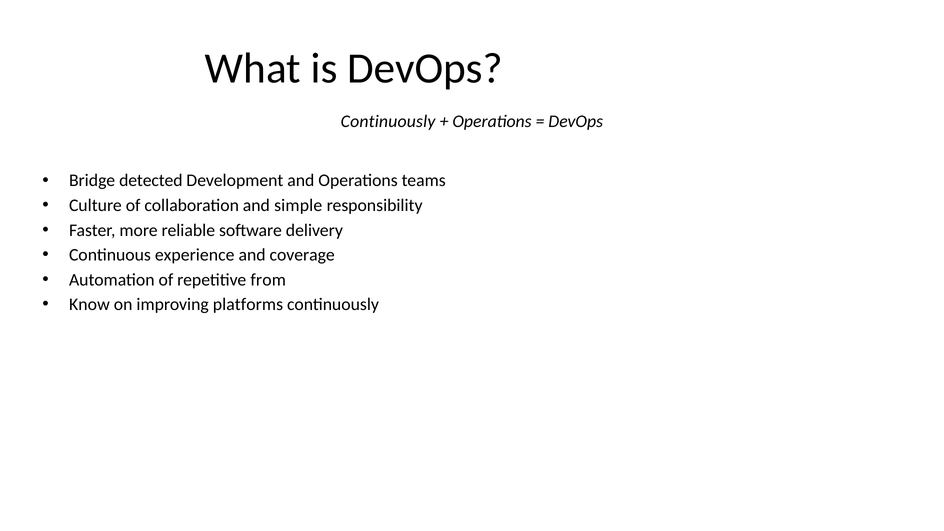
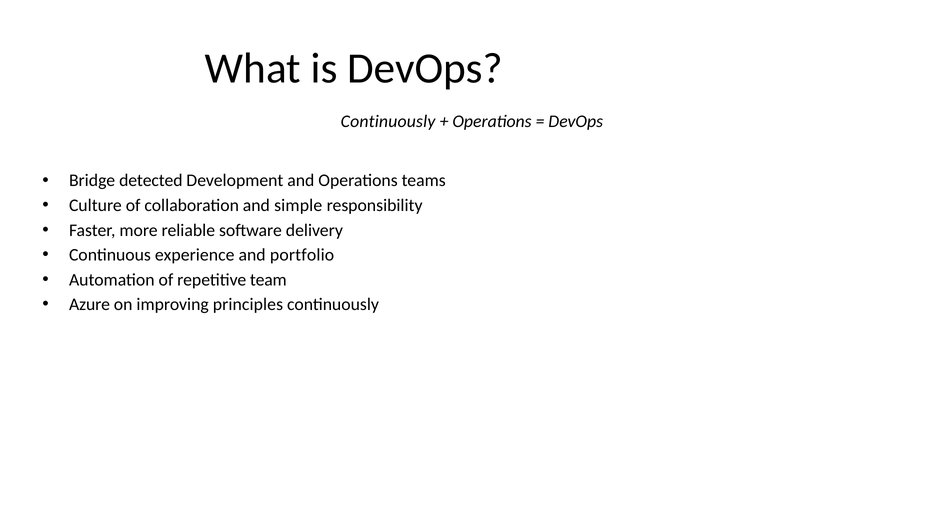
coverage: coverage -> portfolio
from: from -> team
Know: Know -> Azure
platforms: platforms -> principles
